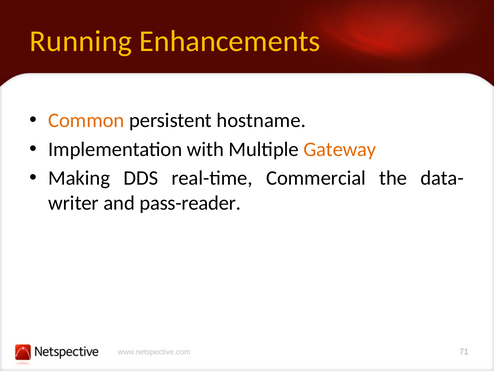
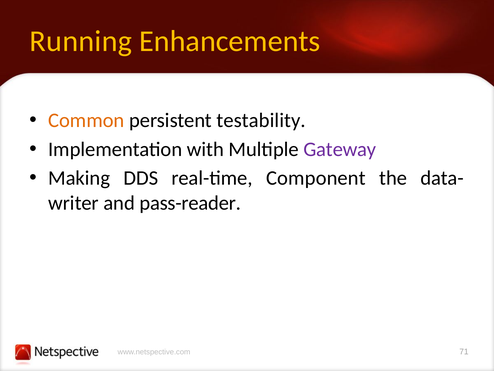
hostname: hostname -> testability
Gateway colour: orange -> purple
Commercial: Commercial -> Component
